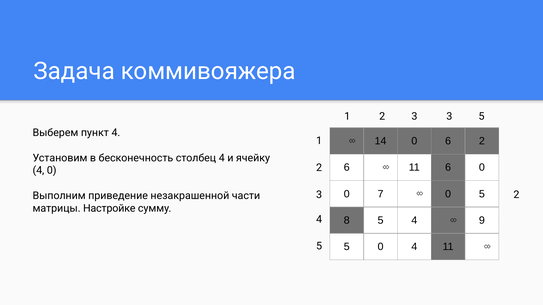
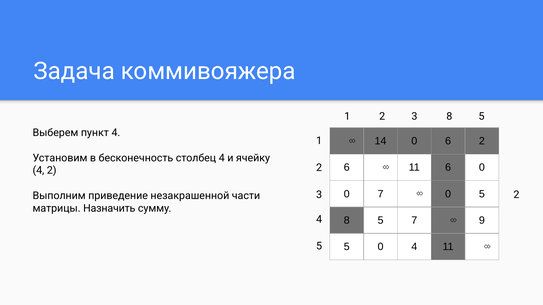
3 3: 3 -> 8
4 0: 0 -> 2
Настройке: Настройке -> Назначить
5 4: 4 -> 7
